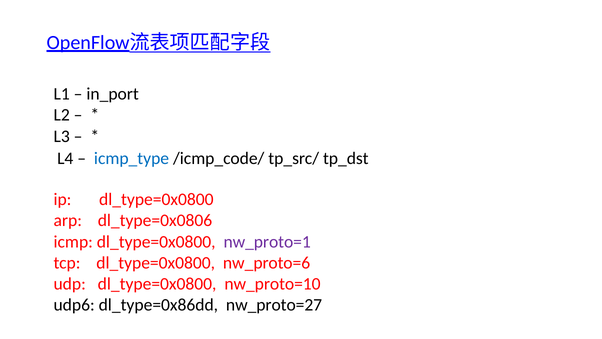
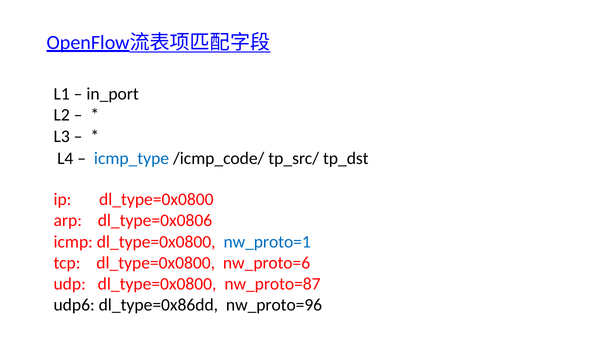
nw_proto=1 colour: purple -> blue
nw_proto=10: nw_proto=10 -> nw_proto=87
nw_proto=27: nw_proto=27 -> nw_proto=96
